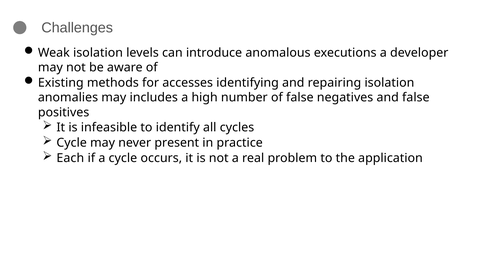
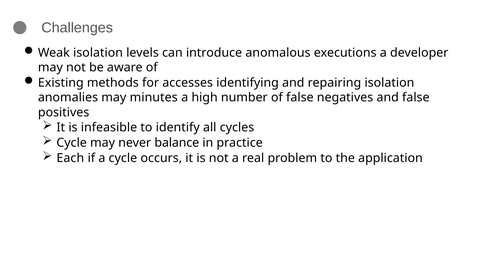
includes: includes -> minutes
present: present -> balance
